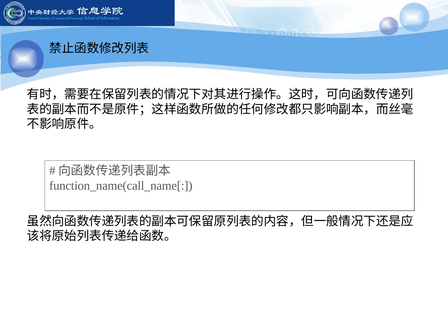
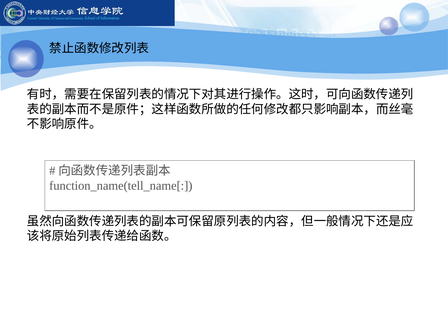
function_name(call_name[: function_name(call_name[ -> function_name(tell_name[
